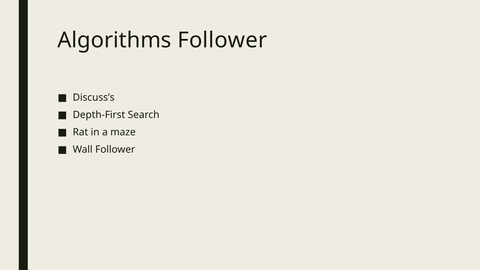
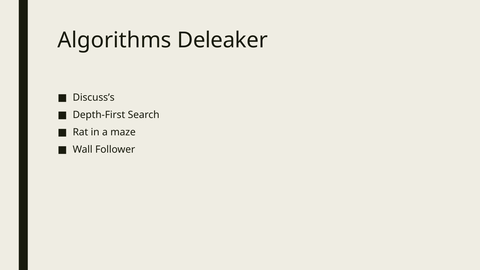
Algorithms Follower: Follower -> Deleaker
